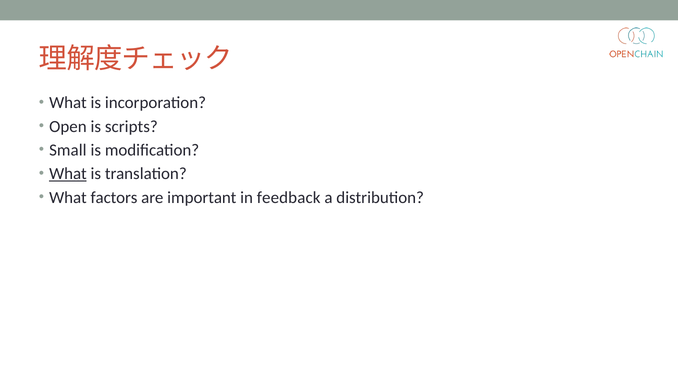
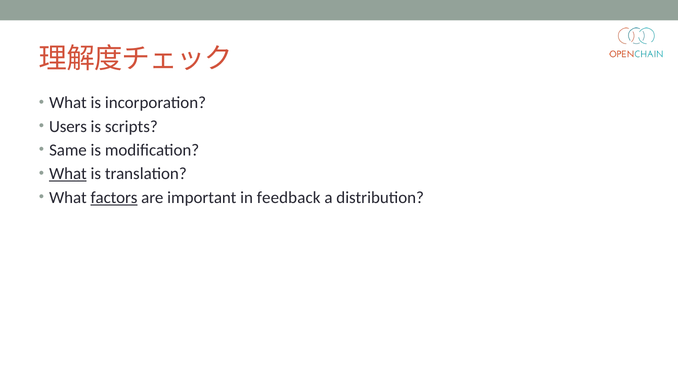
Open: Open -> Users
Small: Small -> Same
factors underline: none -> present
